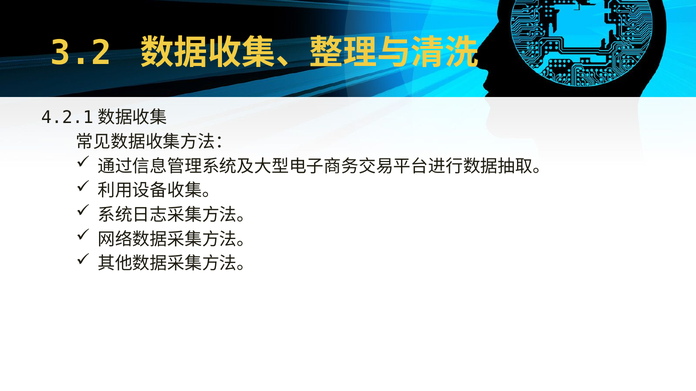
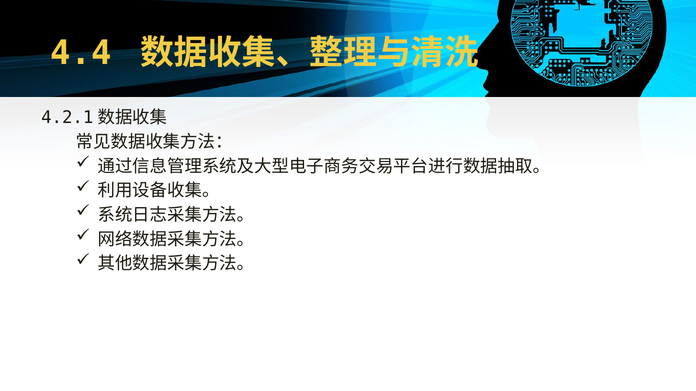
3.2: 3.2 -> 4.4
